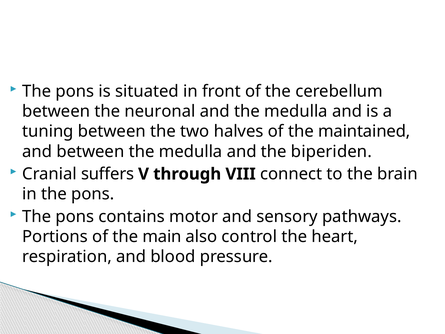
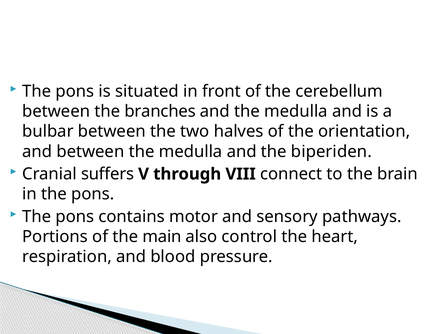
neuronal: neuronal -> branches
tuning: tuning -> bulbar
maintained: maintained -> orientation
